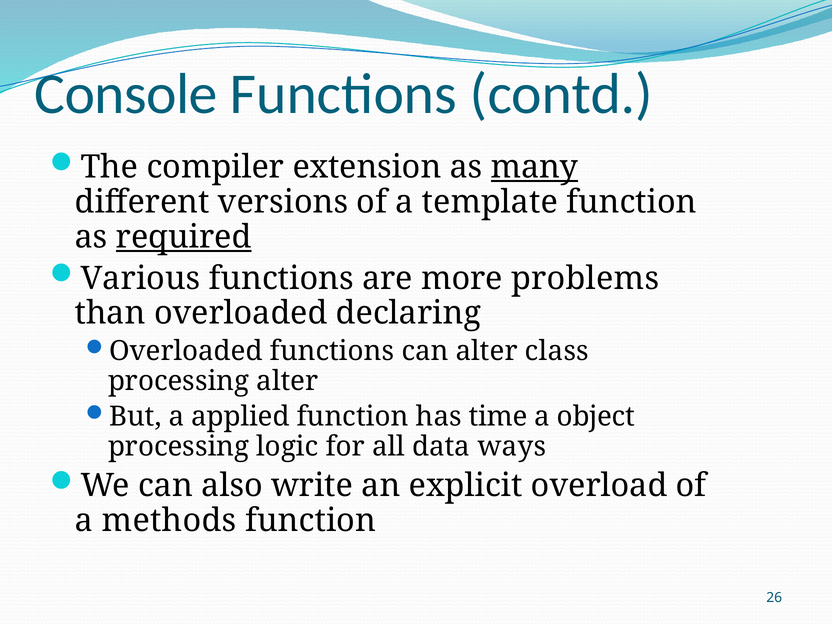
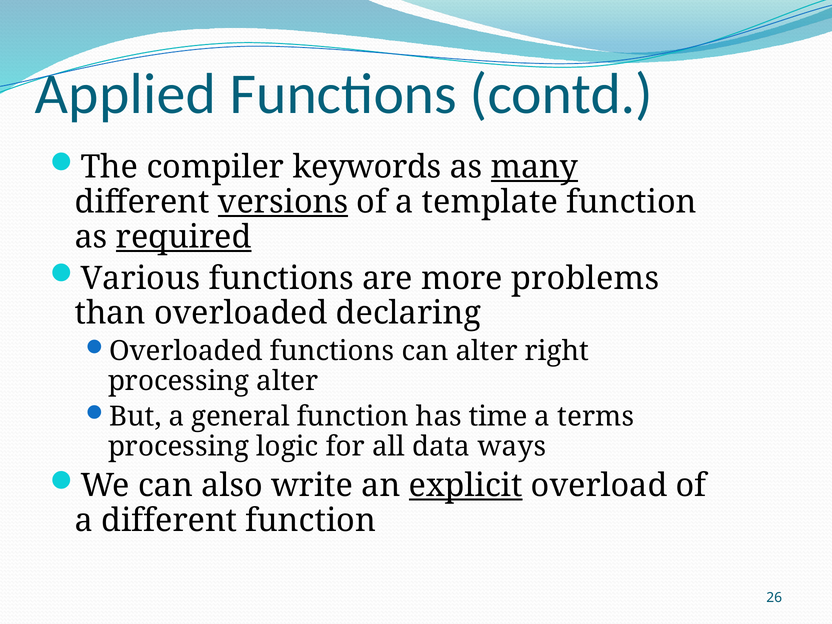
Console: Console -> Applied
extension: extension -> keywords
versions underline: none -> present
class: class -> right
applied: applied -> general
object: object -> terms
explicit underline: none -> present
a methods: methods -> different
